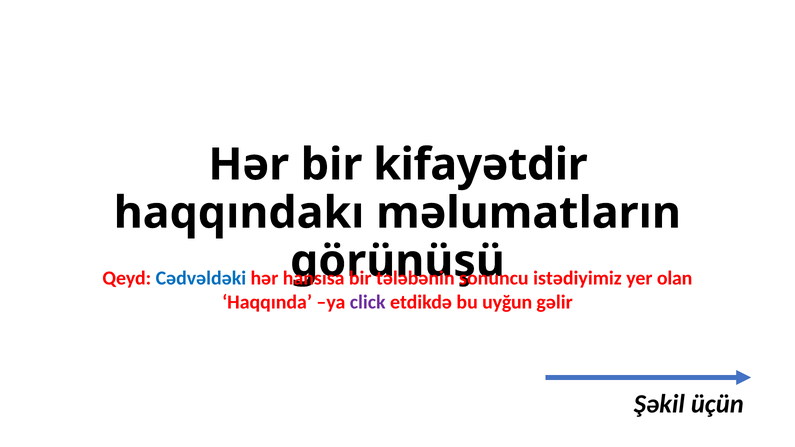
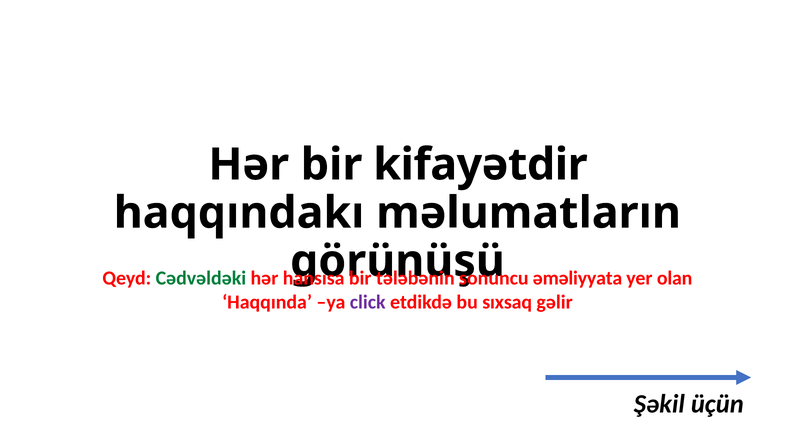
Cədvəldəki colour: blue -> green
istədiyimiz: istədiyimiz -> əməliyyata
uyğun: uyğun -> sıxsaq
